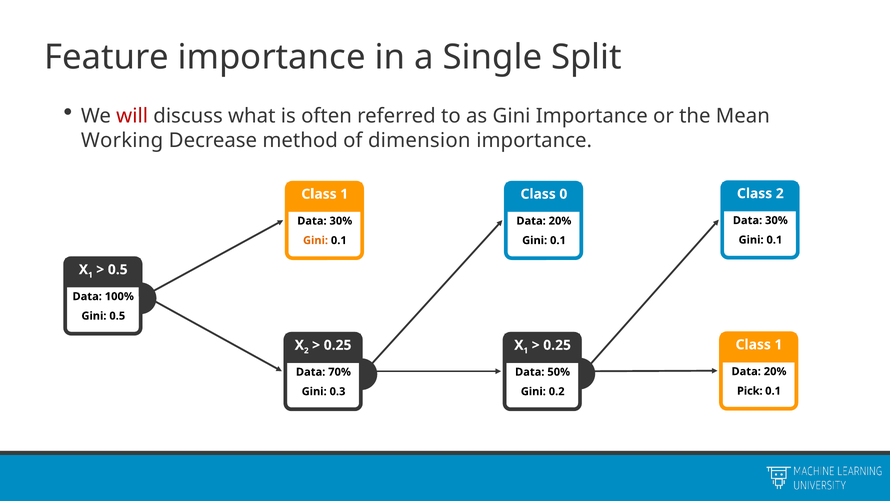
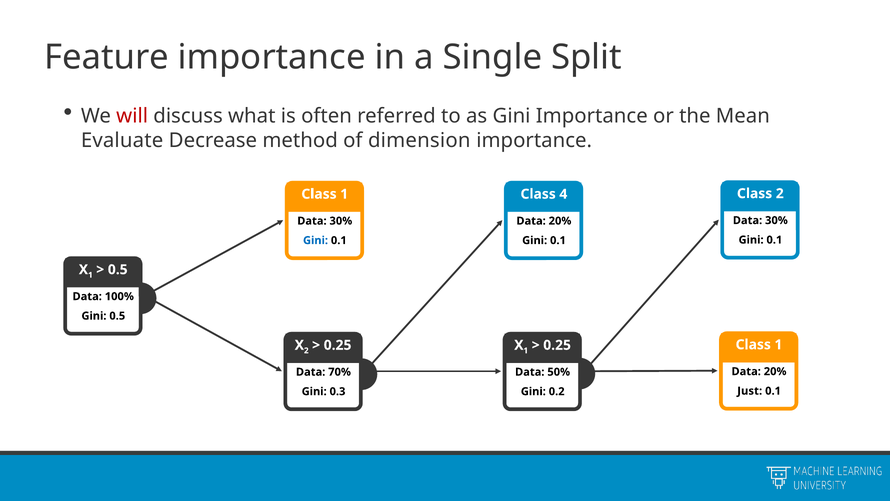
Working: Working -> Evaluate
0: 0 -> 4
Gini at (315, 240) colour: orange -> blue
Pick: Pick -> Just
